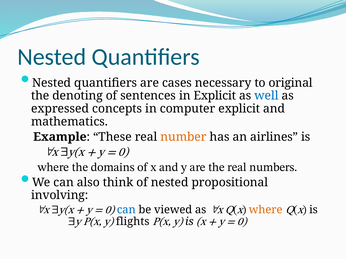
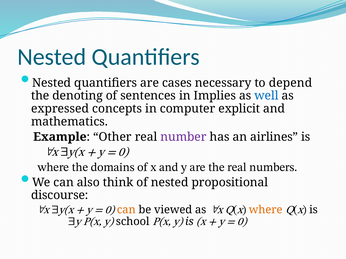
original: original -> depend
in Explicit: Explicit -> Implies
These: These -> Other
number colour: orange -> purple
involving: involving -> discourse
can at (126, 210) colour: blue -> orange
flights: flights -> school
